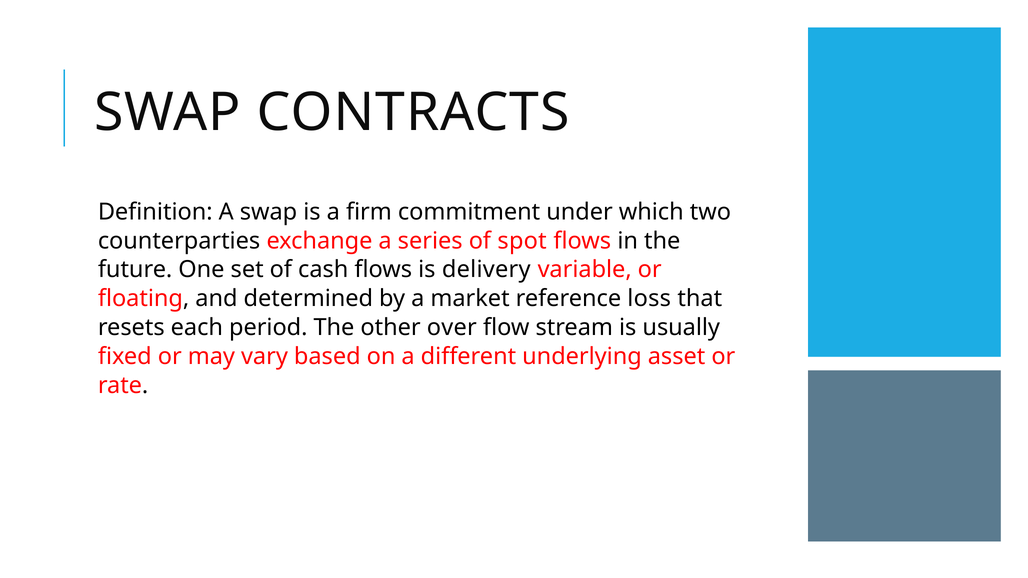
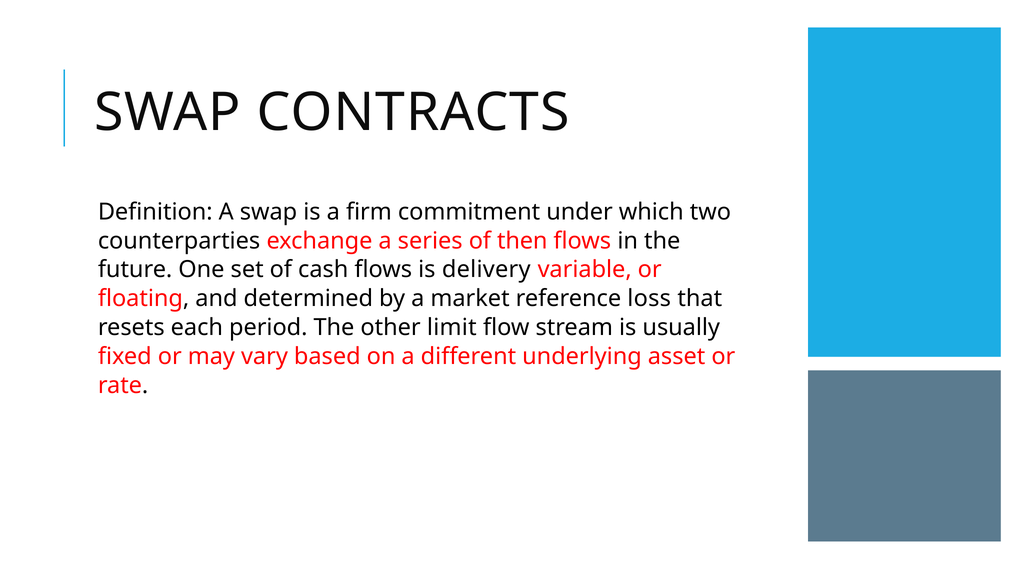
spot: spot -> then
over: over -> limit
